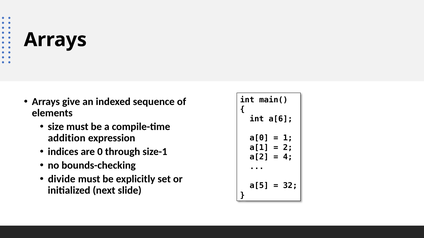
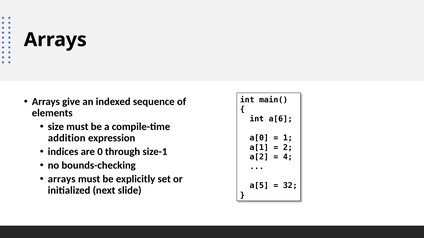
divide at (62, 179): divide -> arrays
